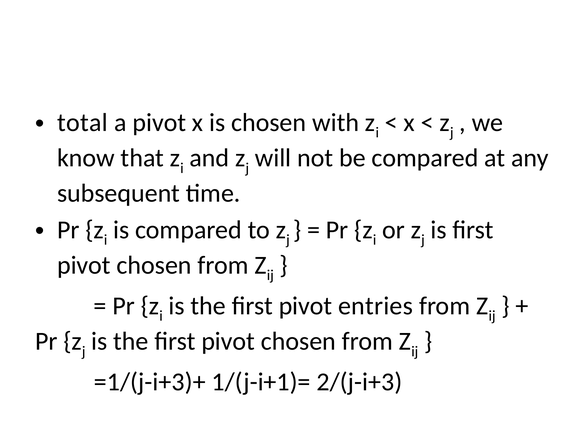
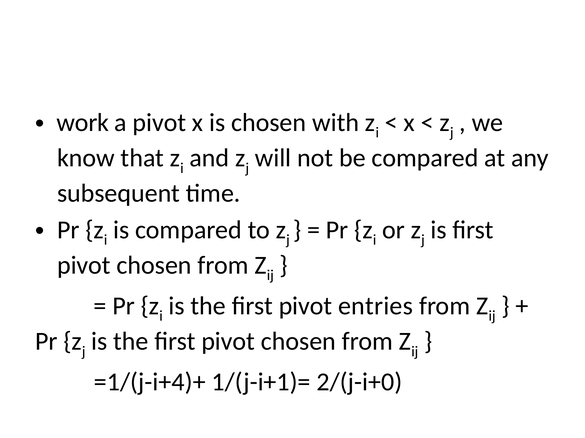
total: total -> work
=1/(j-i+3)+: =1/(j-i+3)+ -> =1/(j-i+4)+
2/(j-i+3: 2/(j-i+3 -> 2/(j-i+0
